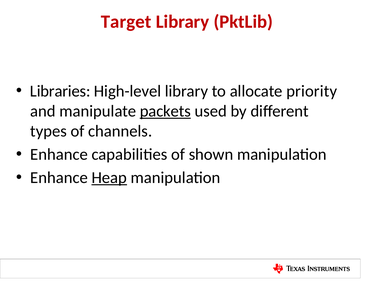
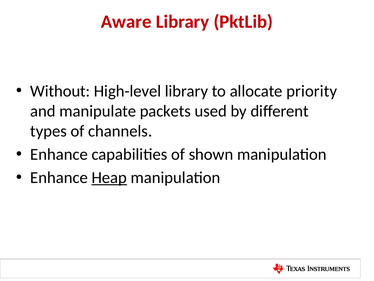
Target: Target -> Aware
Libraries: Libraries -> Without
packets underline: present -> none
